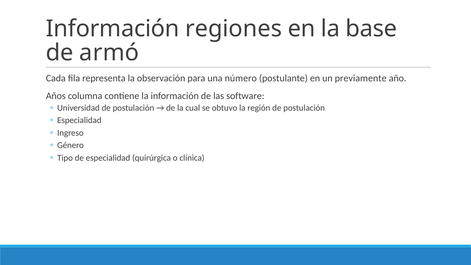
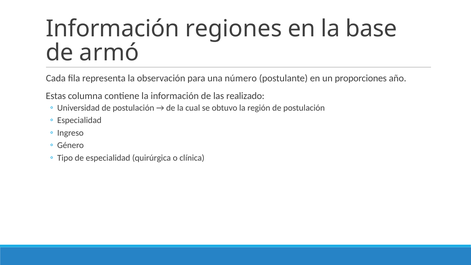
previamente: previamente -> proporciones
Años: Años -> Estas
software: software -> realizado
